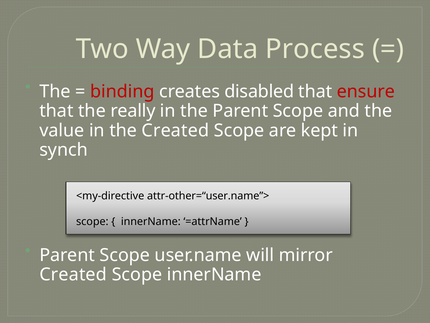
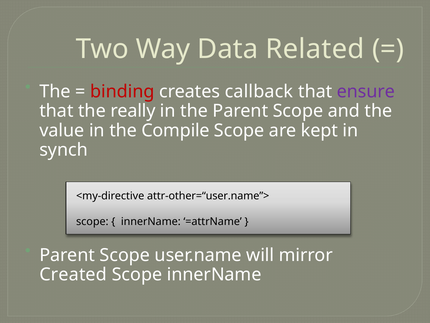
Process: Process -> Related
disabled: disabled -> callback
ensure colour: red -> purple
the Created: Created -> Compile
